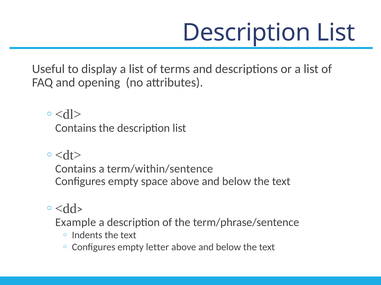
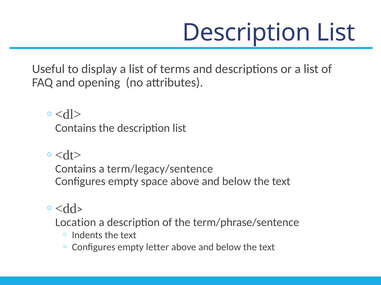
term/within/sentence: term/within/sentence -> term/legacy/sentence
Example: Example -> Location
